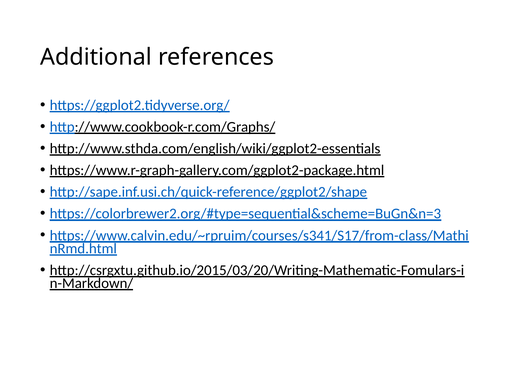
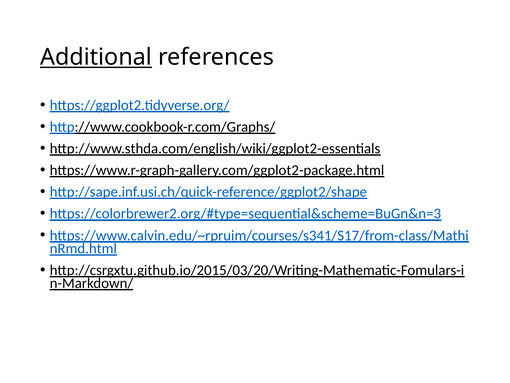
Additional underline: none -> present
